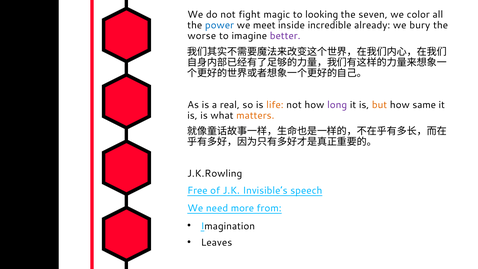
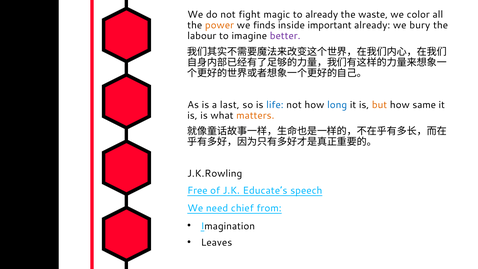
to looking: looking -> already
seven: seven -> waste
power colour: blue -> orange
meet: meet -> finds
incredible: incredible -> important
worse: worse -> labour
real: real -> last
life colour: orange -> blue
long colour: purple -> blue
Invisible’s: Invisible’s -> Educate’s
more: more -> chief
